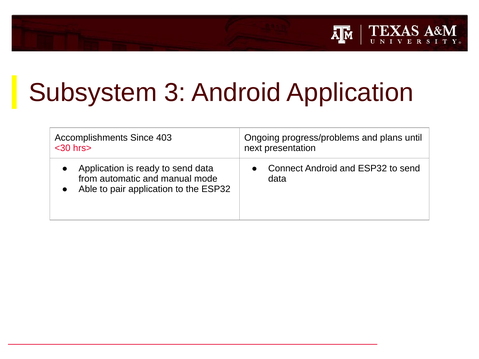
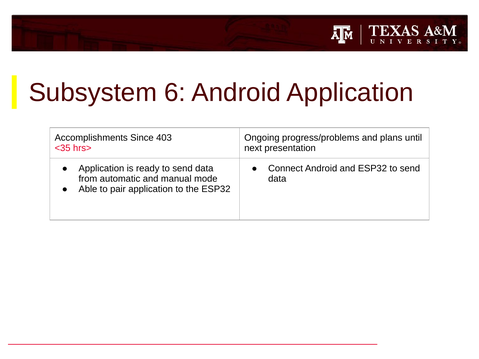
3: 3 -> 6
<30: <30 -> <35
